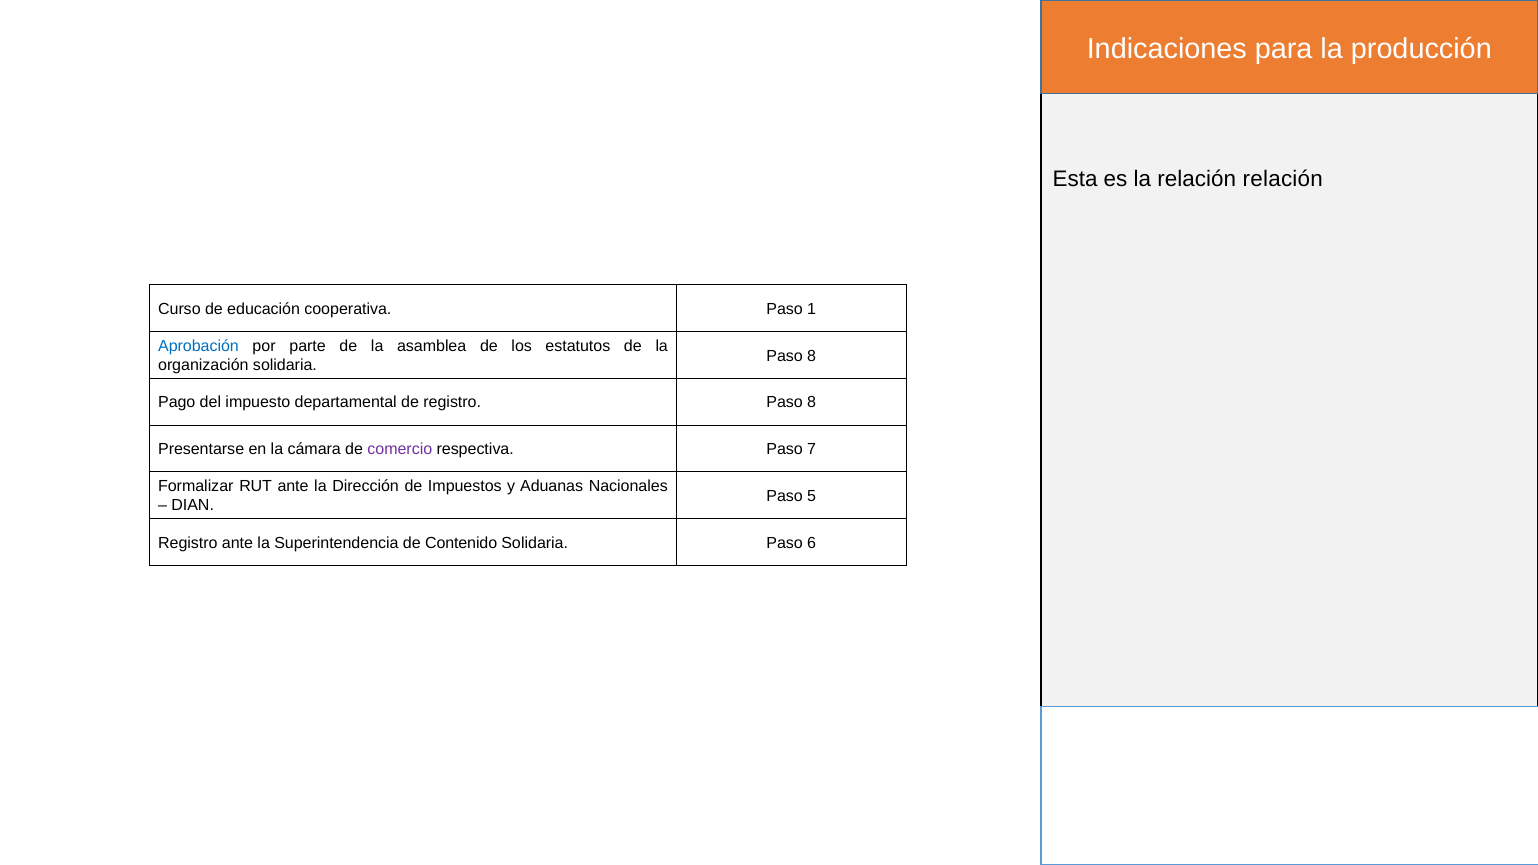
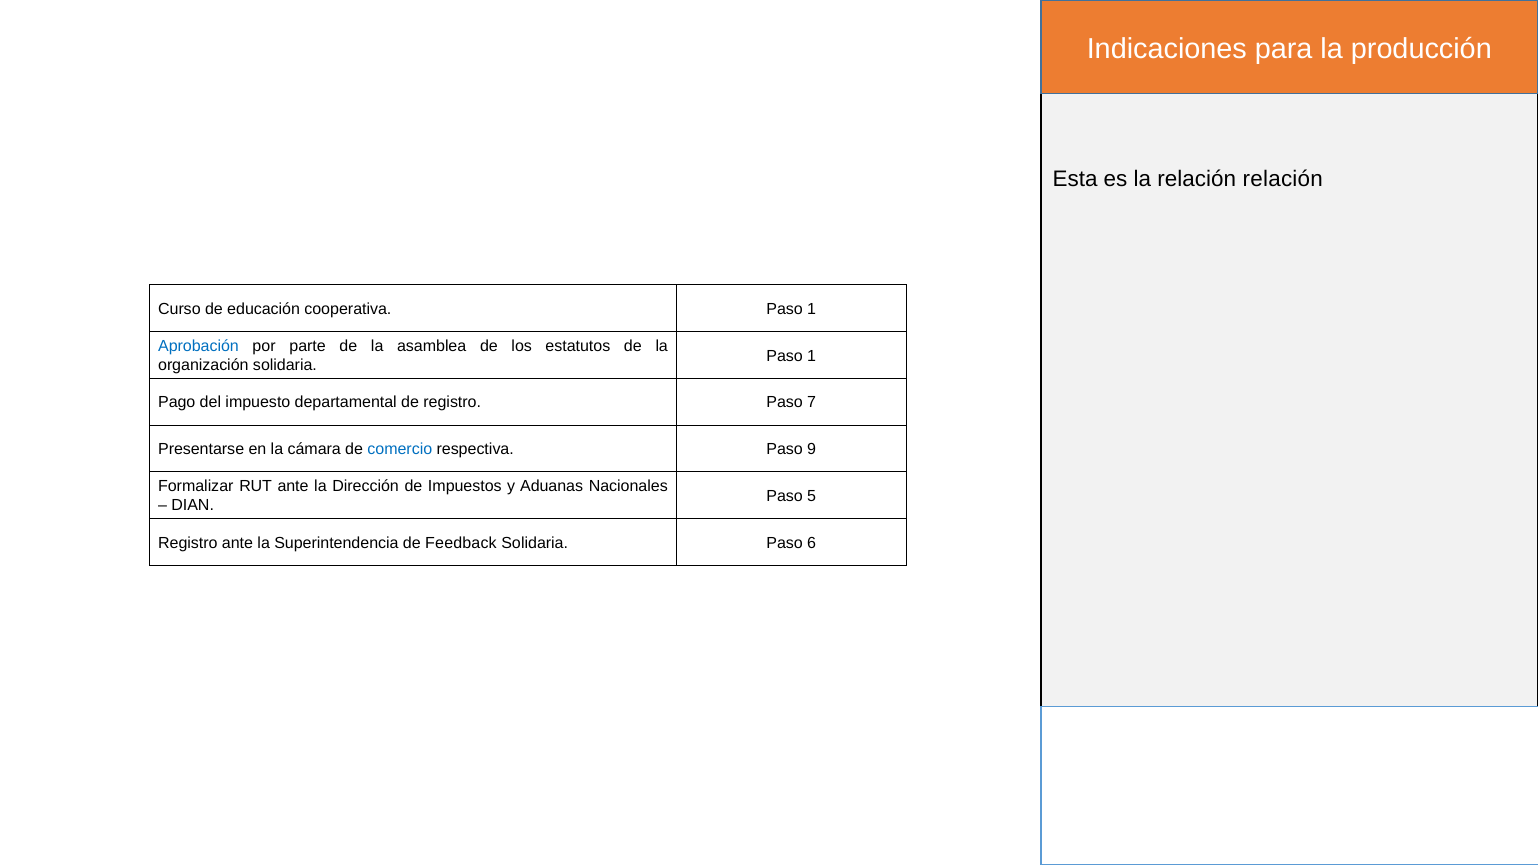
8 at (812, 356): 8 -> 1
registro Paso 8: 8 -> 7
comercio colour: purple -> blue
7: 7 -> 9
Contenido: Contenido -> Feedback
